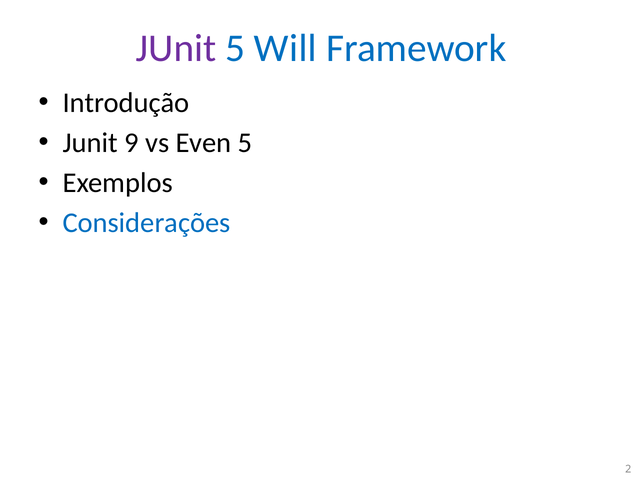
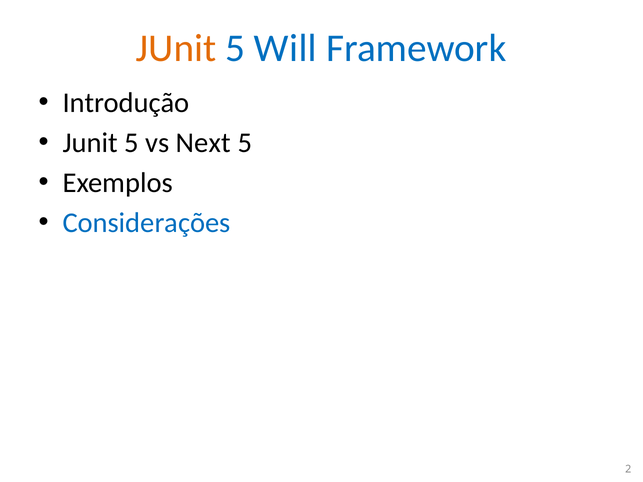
JUnit at (176, 48) colour: purple -> orange
9 at (132, 143): 9 -> 5
Even: Even -> Next
